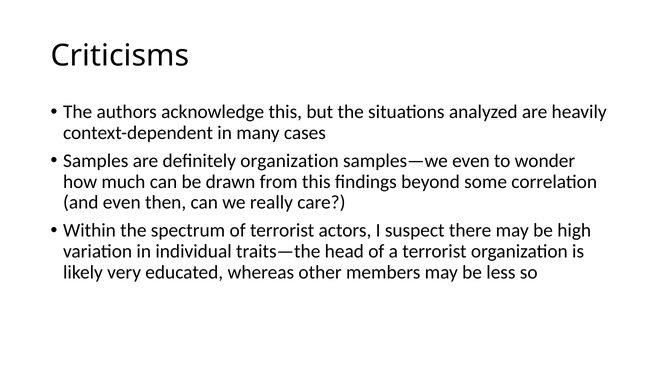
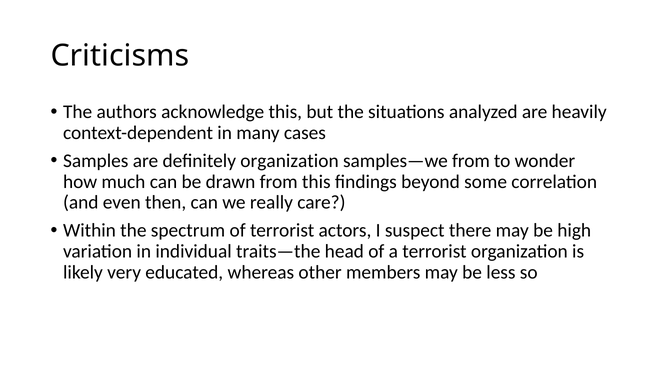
samples—we even: even -> from
